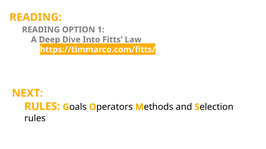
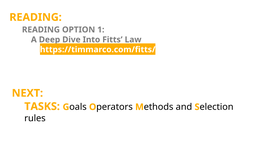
RULES at (42, 107): RULES -> TASKS
